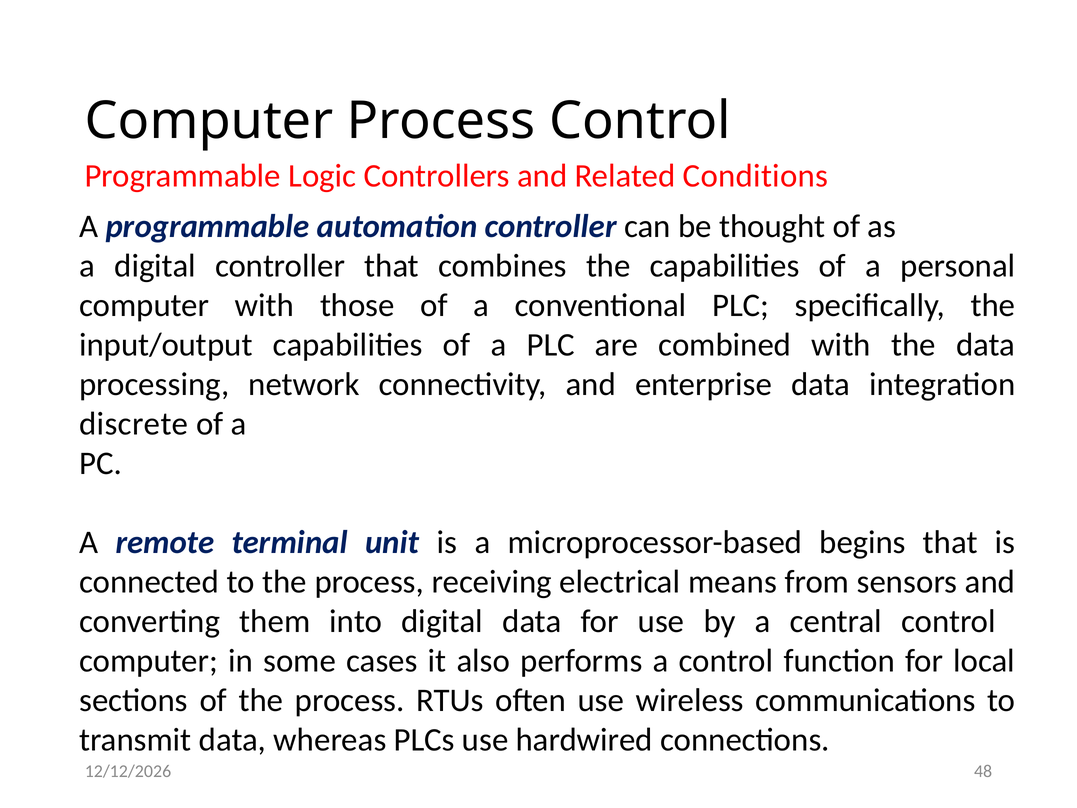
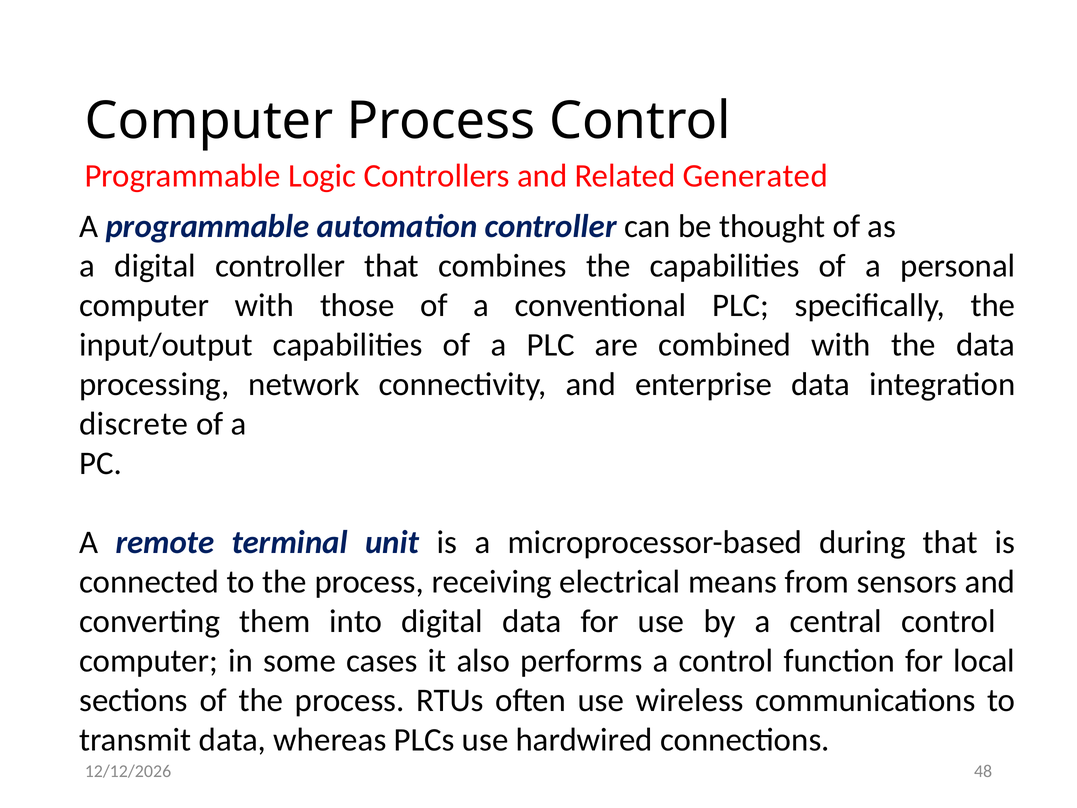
Conditions: Conditions -> Generated
begins: begins -> during
